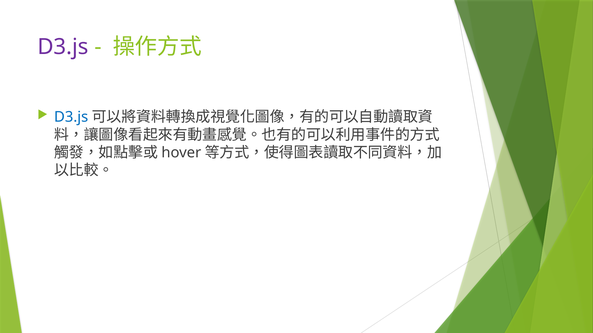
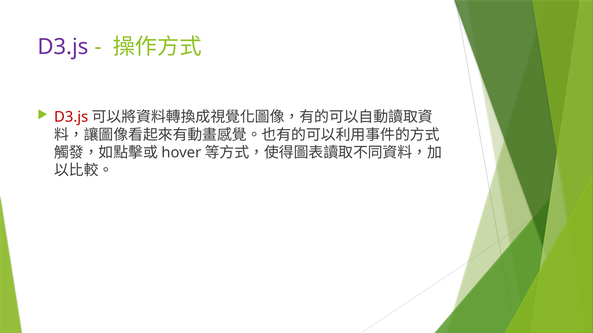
D3.js at (71, 117) colour: blue -> red
